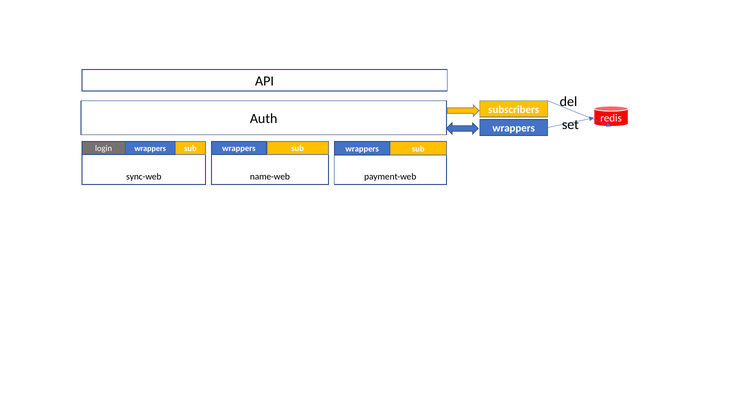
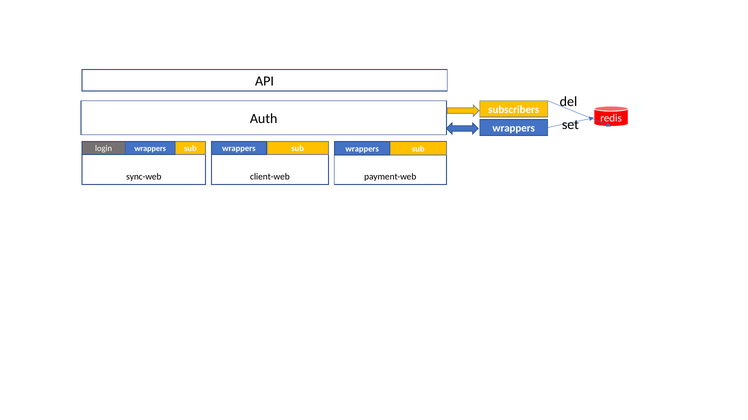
name-web: name-web -> client-web
